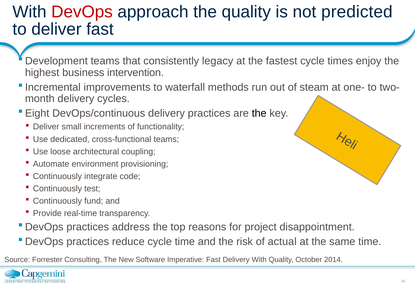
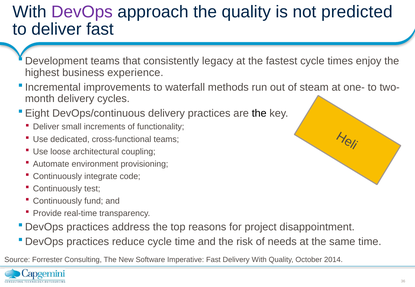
DevOps colour: red -> purple
intervention: intervention -> experience
actual: actual -> needs
